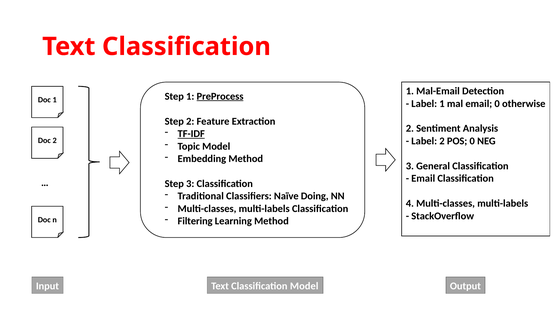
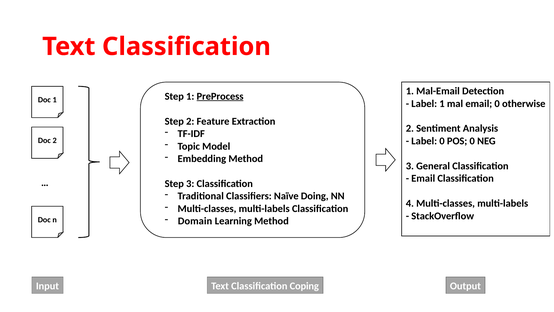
TF-IDF underline: present -> none
Label 2: 2 -> 0
Filtering: Filtering -> Domain
Classification Model: Model -> Coping
